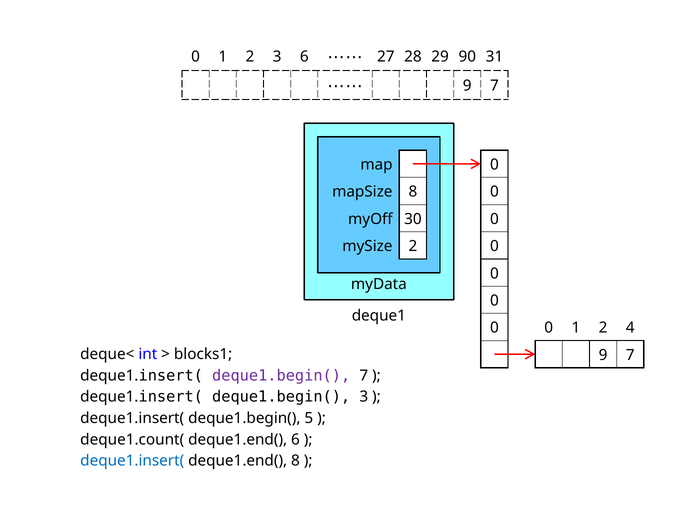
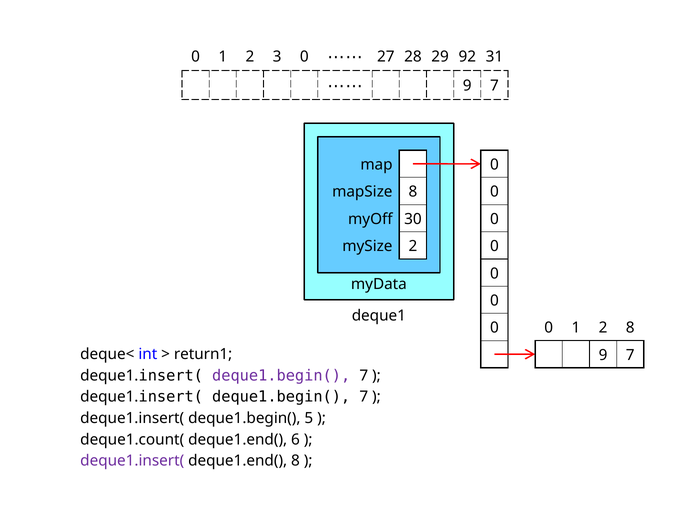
3 6: 6 -> 0
90: 90 -> 92
2 4: 4 -> 8
blocks1: blocks1 -> return1
3 at (364, 397): 3 -> 7
deque1.insert( at (132, 460) colour: blue -> purple
